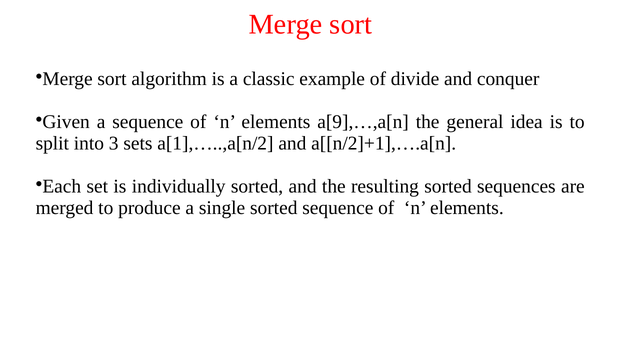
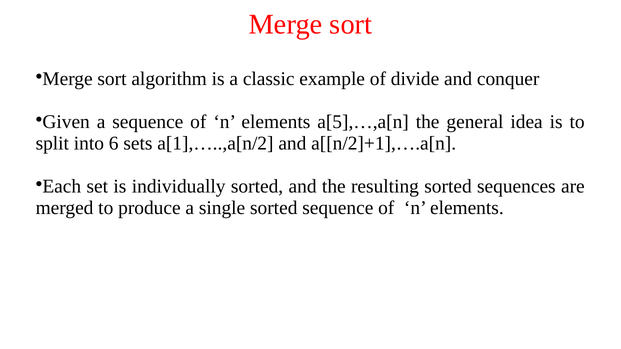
a[9],…,a[n: a[9],…,a[n -> a[5],…,a[n
3: 3 -> 6
